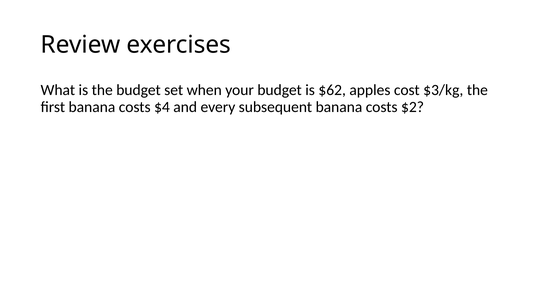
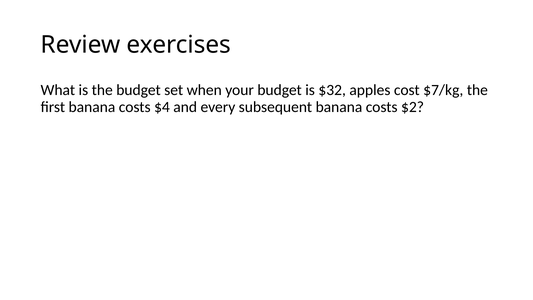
$62: $62 -> $32
$3/kg: $3/kg -> $7/kg
